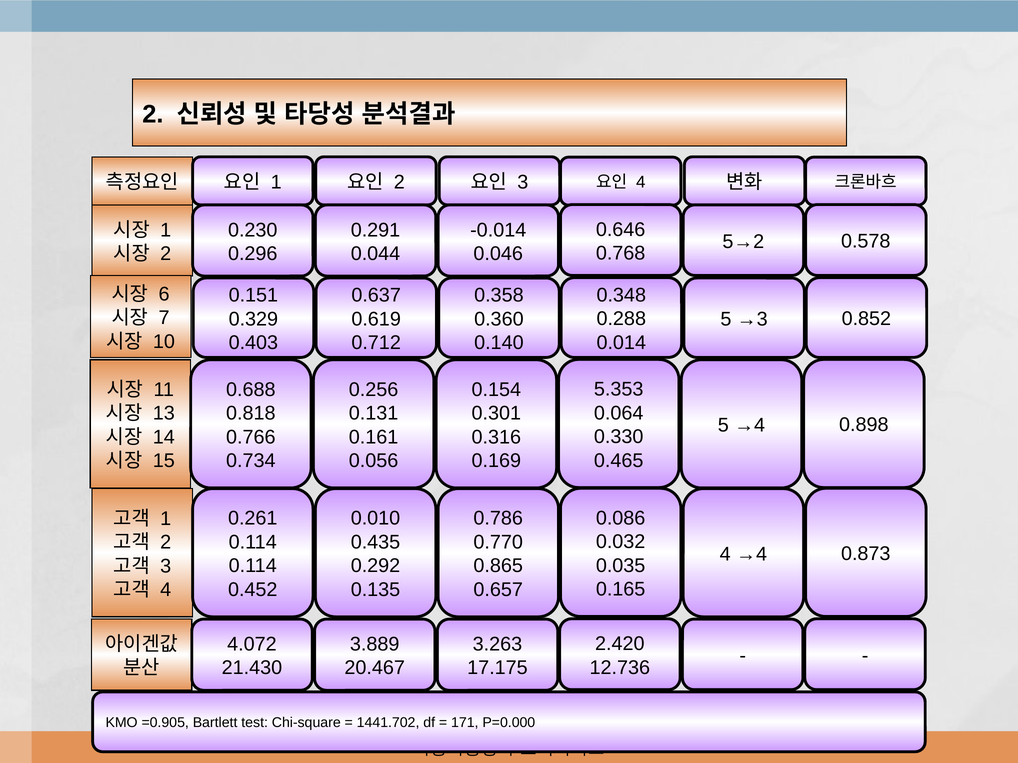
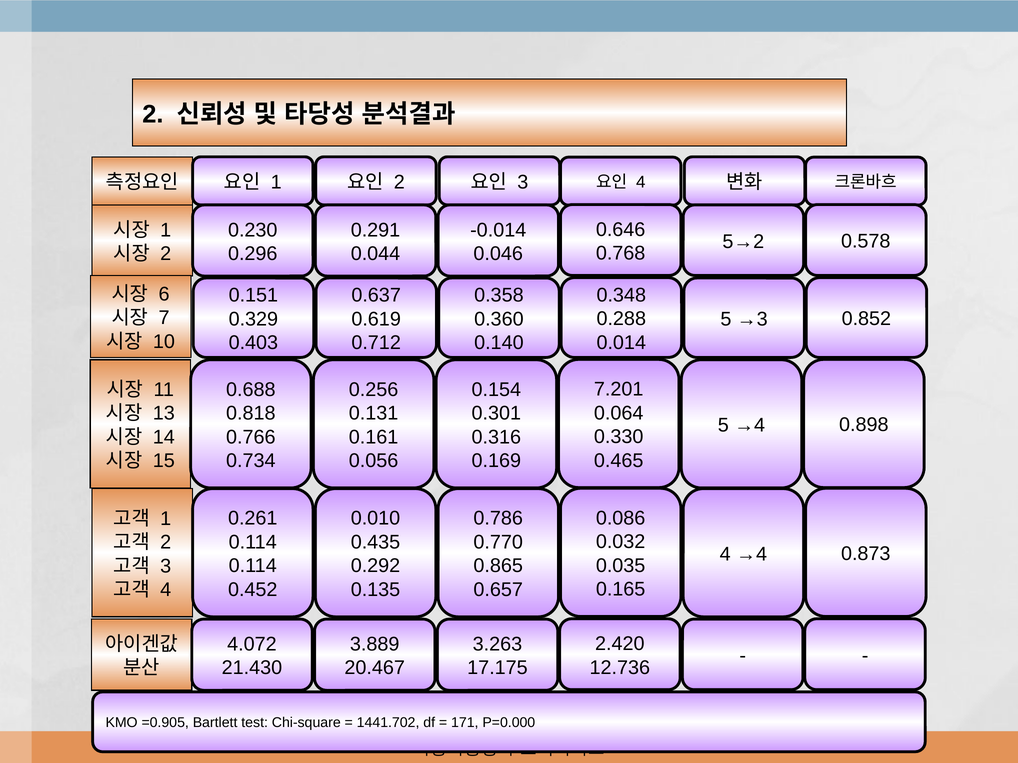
5.353: 5.353 -> 7.201
